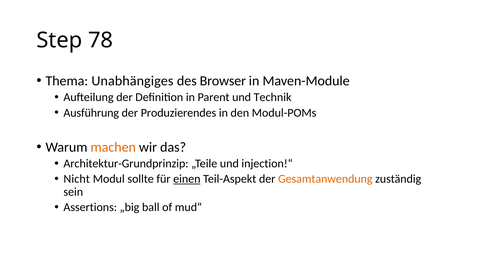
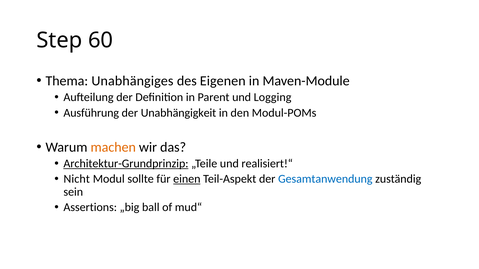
78: 78 -> 60
Browser: Browser -> Eigenen
Technik: Technik -> Logging
Produzierendes: Produzierendes -> Unabhängigkeit
Architektur-Grundprinzip underline: none -> present
injection!“: injection!“ -> realisiert!“
Gesamtanwendung colour: orange -> blue
